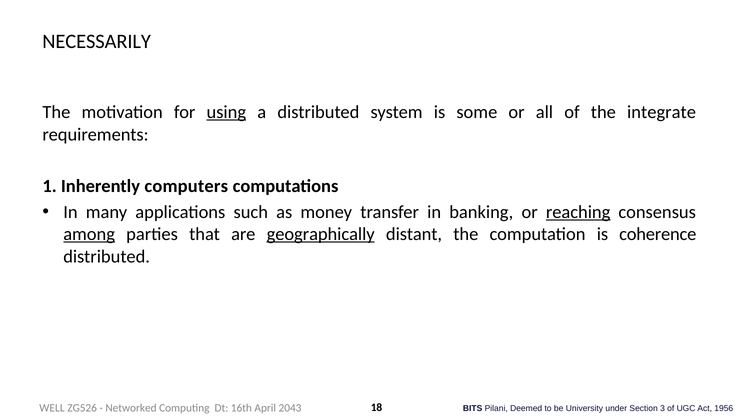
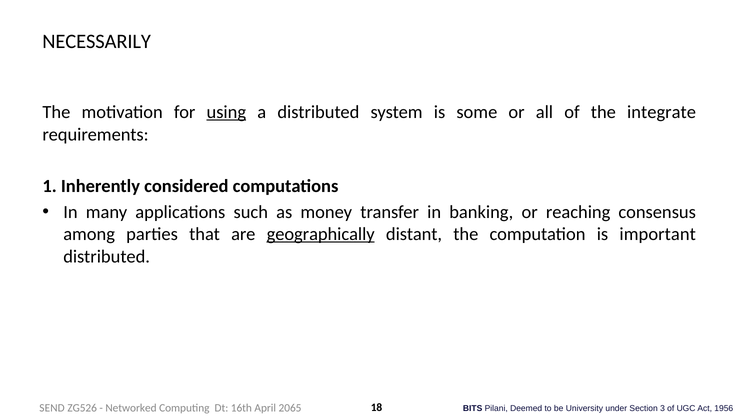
computers: computers -> considered
reaching underline: present -> none
among underline: present -> none
coherence: coherence -> important
WELL: WELL -> SEND
2043: 2043 -> 2065
